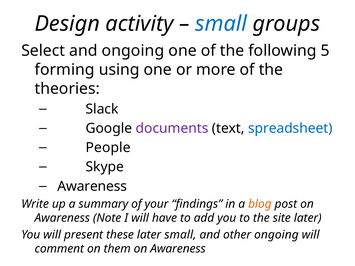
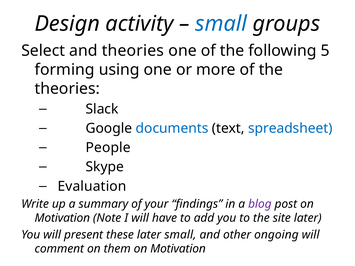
and ongoing: ongoing -> theories
documents colour: purple -> blue
Awareness at (92, 186): Awareness -> Evaluation
blog colour: orange -> purple
Awareness at (62, 218): Awareness -> Motivation
them on Awareness: Awareness -> Motivation
